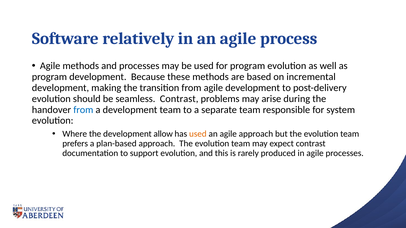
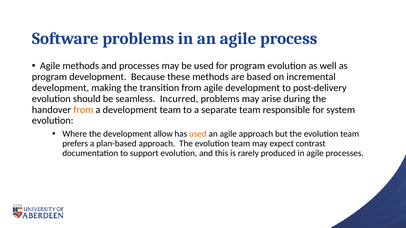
Software relatively: relatively -> problems
seamless Contrast: Contrast -> Incurred
from at (83, 110) colour: blue -> orange
